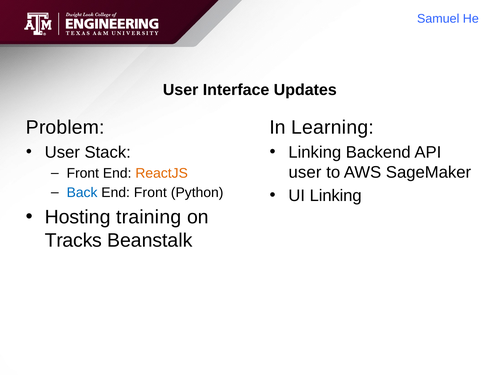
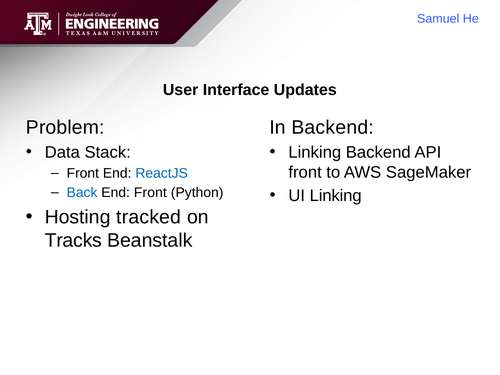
In Learning: Learning -> Backend
User at (62, 152): User -> Data
user at (305, 172): user -> front
ReactJS colour: orange -> blue
training: training -> tracked
